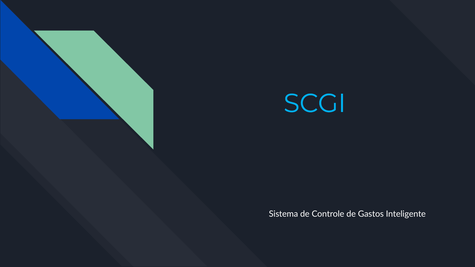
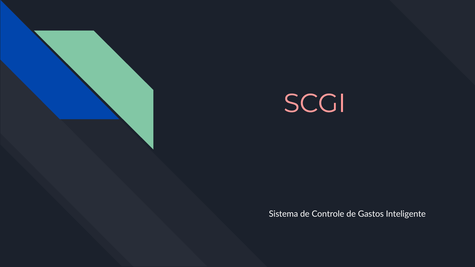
SCGI colour: light blue -> pink
